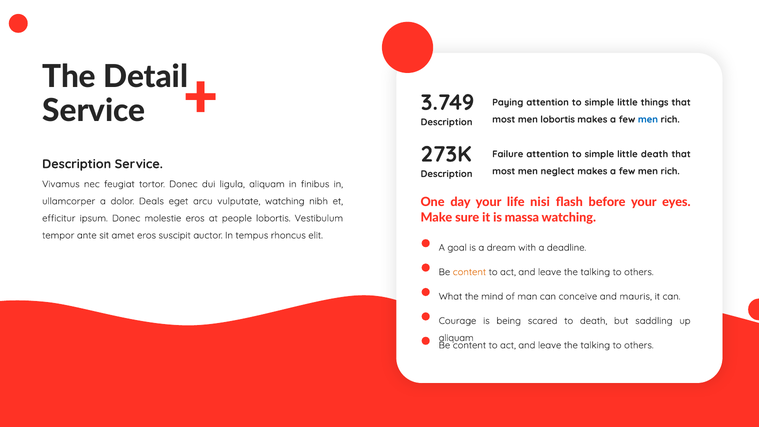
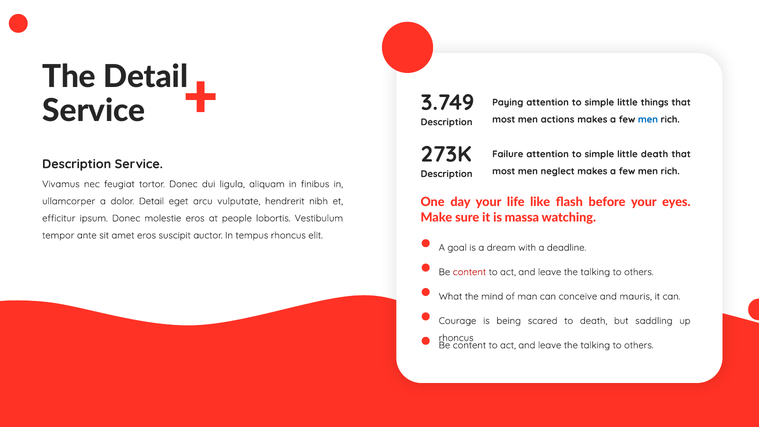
men lobortis: lobortis -> actions
dolor Deals: Deals -> Detail
vulputate watching: watching -> hendrerit
nisi: nisi -> like
content at (469, 272) colour: orange -> red
aliquam at (456, 338): aliquam -> rhoncus
